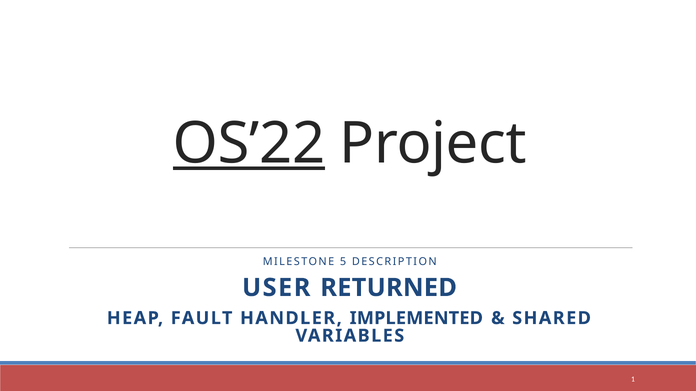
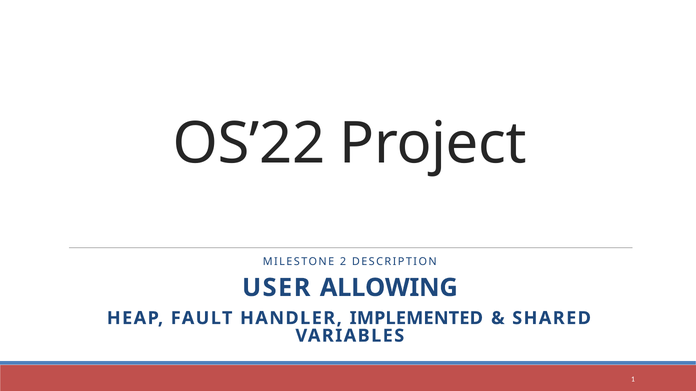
OS’22 underline: present -> none
5: 5 -> 2
RETURNED: RETURNED -> ALLOWING
